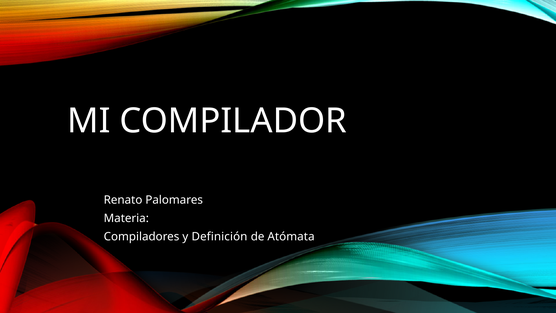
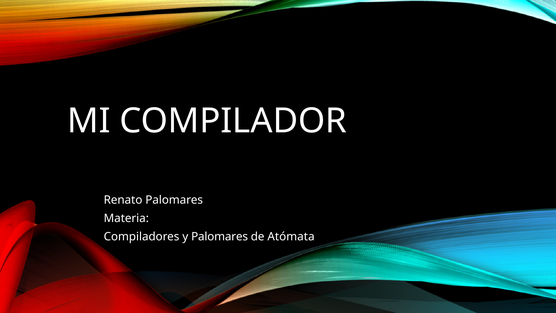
y Definición: Definición -> Palomares
